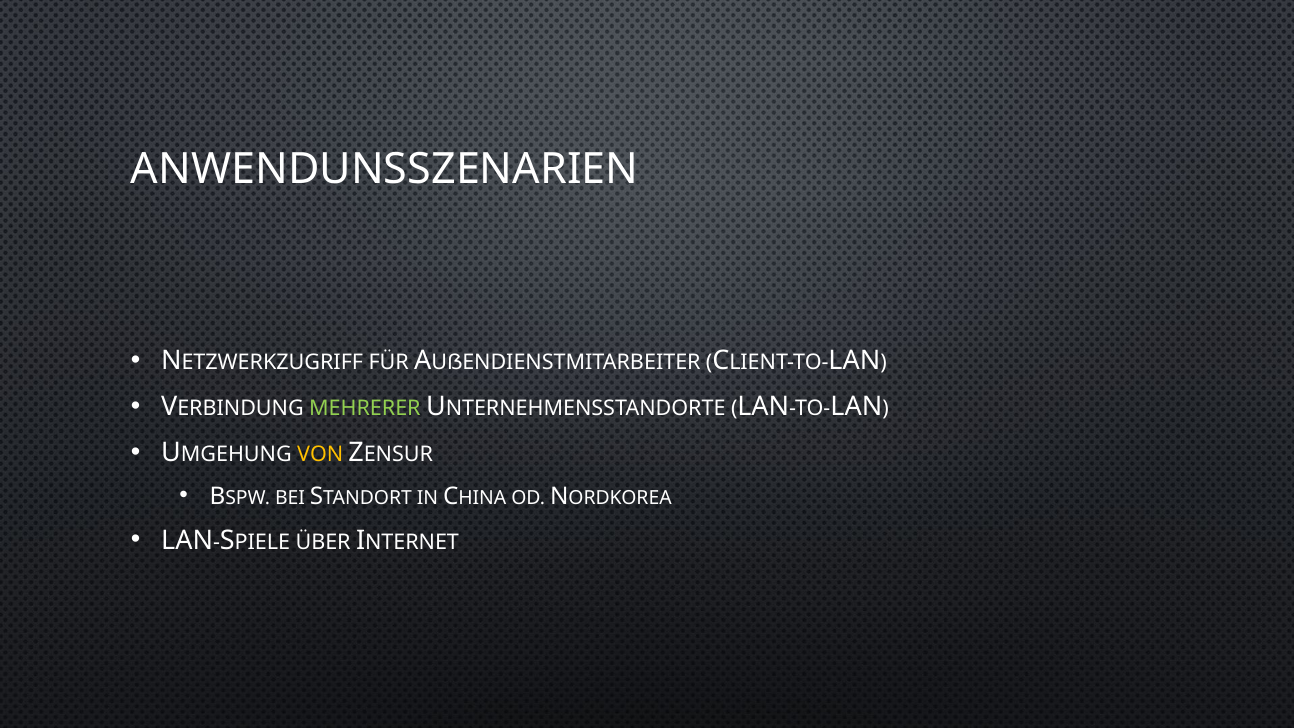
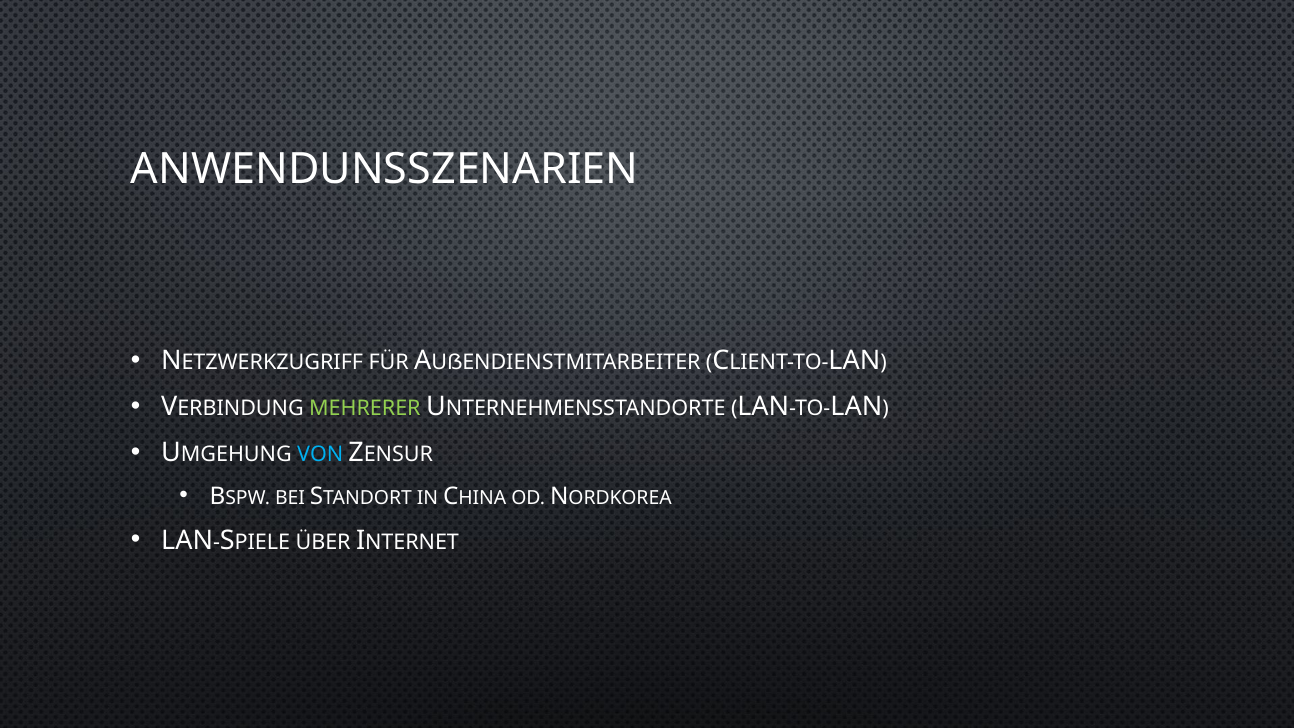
VON colour: yellow -> light blue
